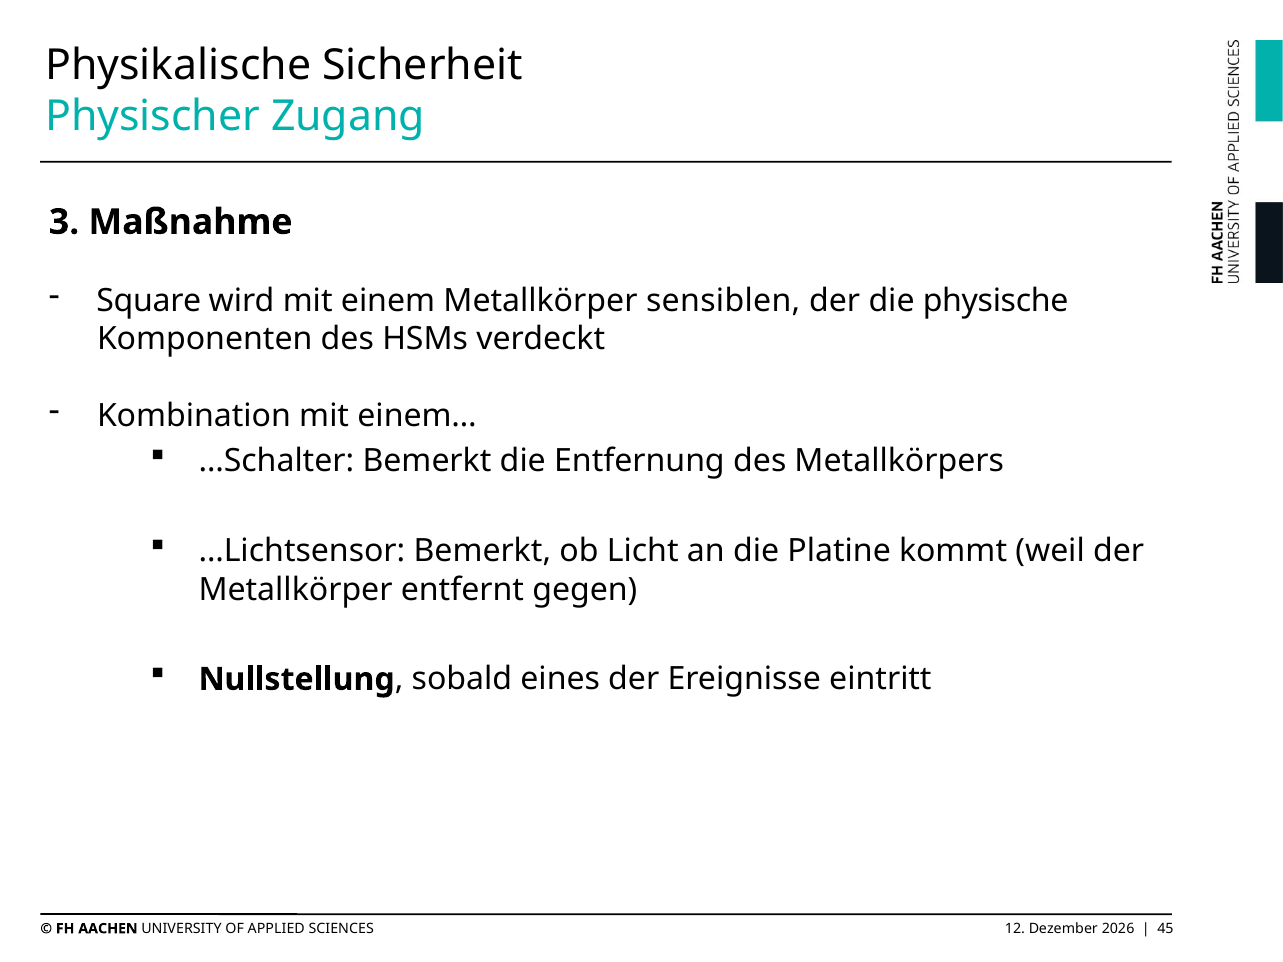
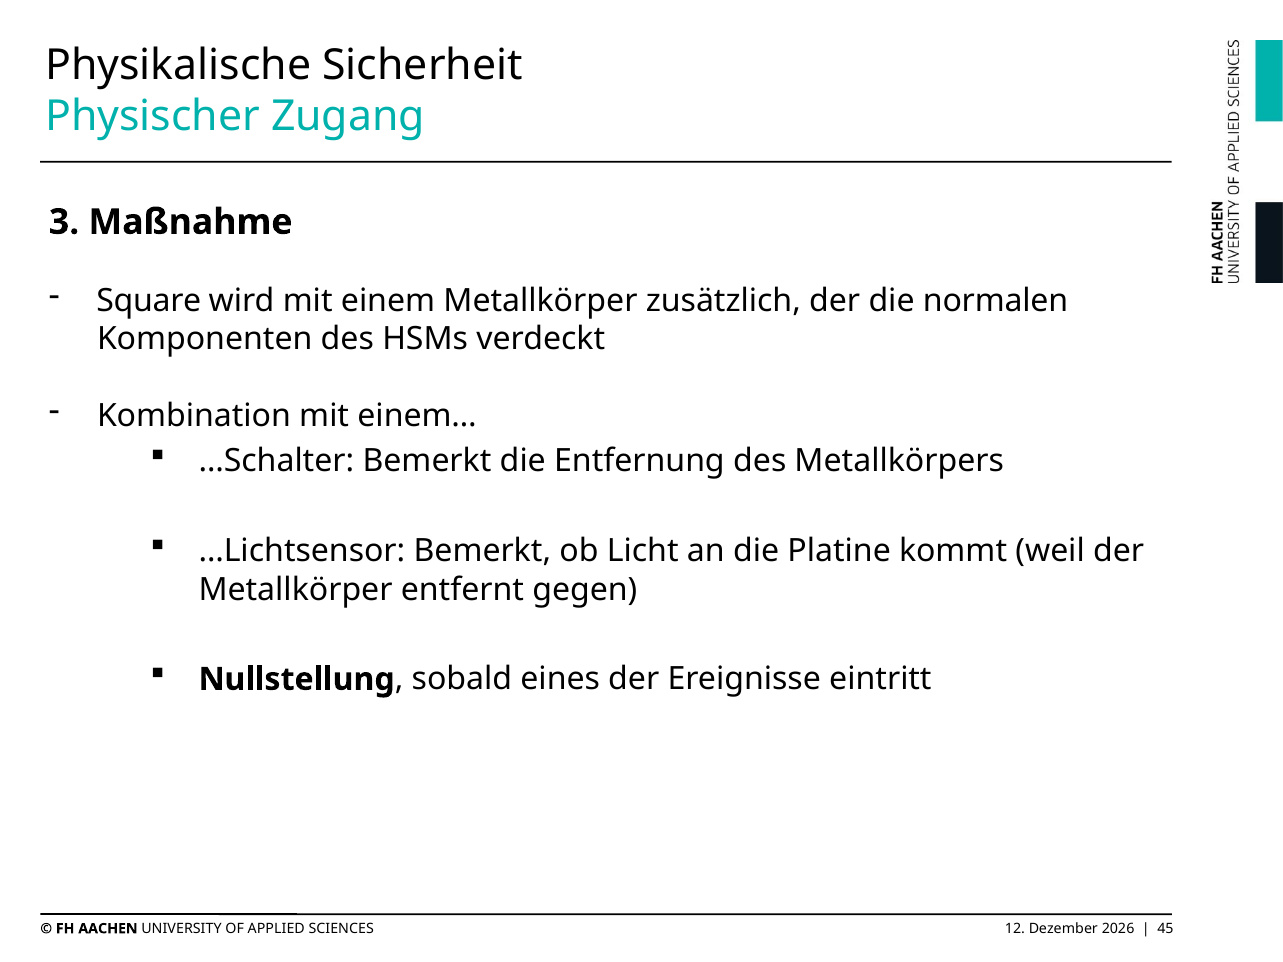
sensiblen: sensiblen -> zusätzlich
physische: physische -> normalen
